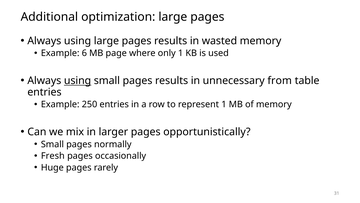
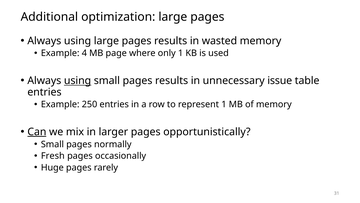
6: 6 -> 4
from: from -> issue
Can underline: none -> present
